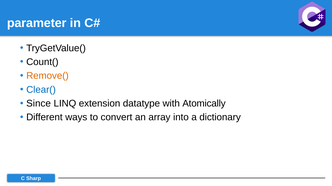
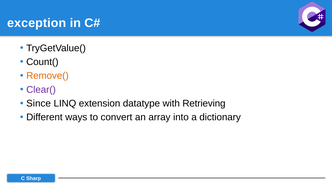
parameter: parameter -> exception
Clear( colour: blue -> purple
Atomically: Atomically -> Retrieving
